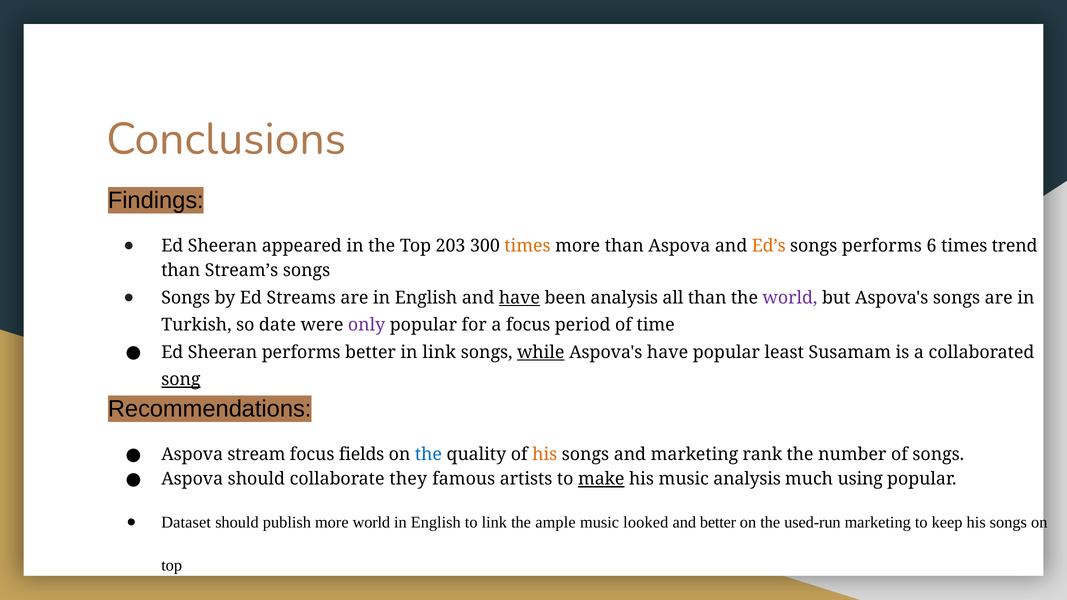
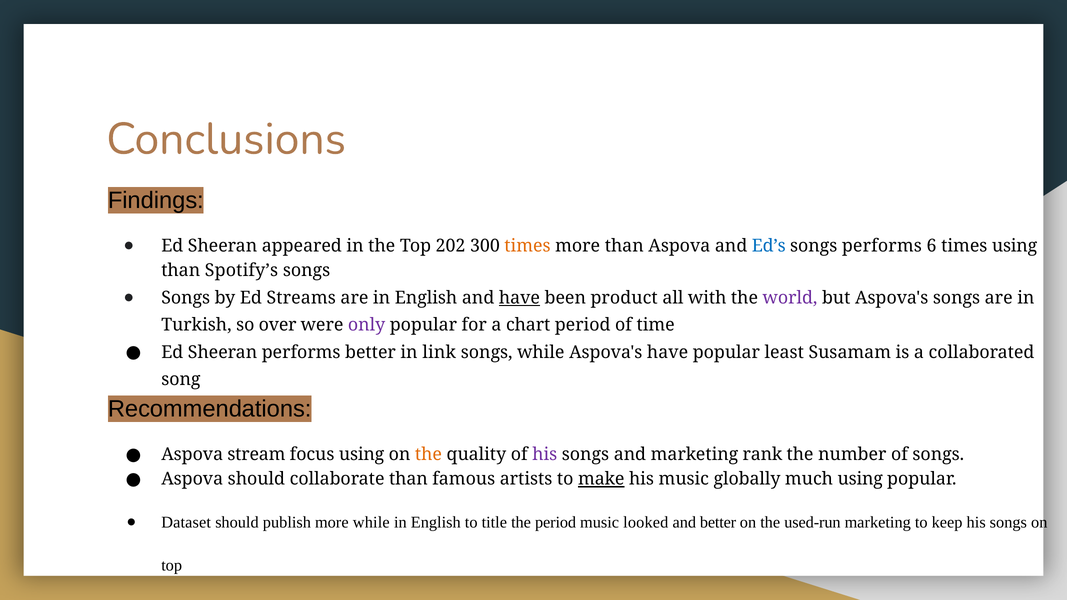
203: 203 -> 202
Ed’s colour: orange -> blue
times trend: trend -> using
Stream’s: Stream’s -> Spotify’s
been analysis: analysis -> product
all than: than -> with
date: date -> over
a focus: focus -> chart
while at (541, 352) underline: present -> none
song underline: present -> none
focus fields: fields -> using
the at (428, 455) colour: blue -> orange
his at (545, 455) colour: orange -> purple
collaborate they: they -> than
music analysis: analysis -> globally
more world: world -> while
to link: link -> title
the ample: ample -> period
